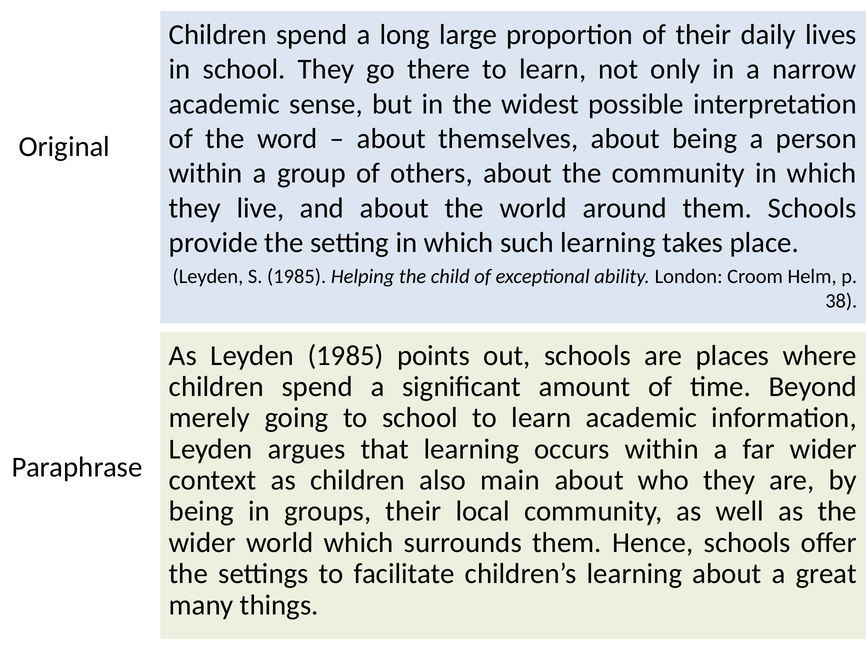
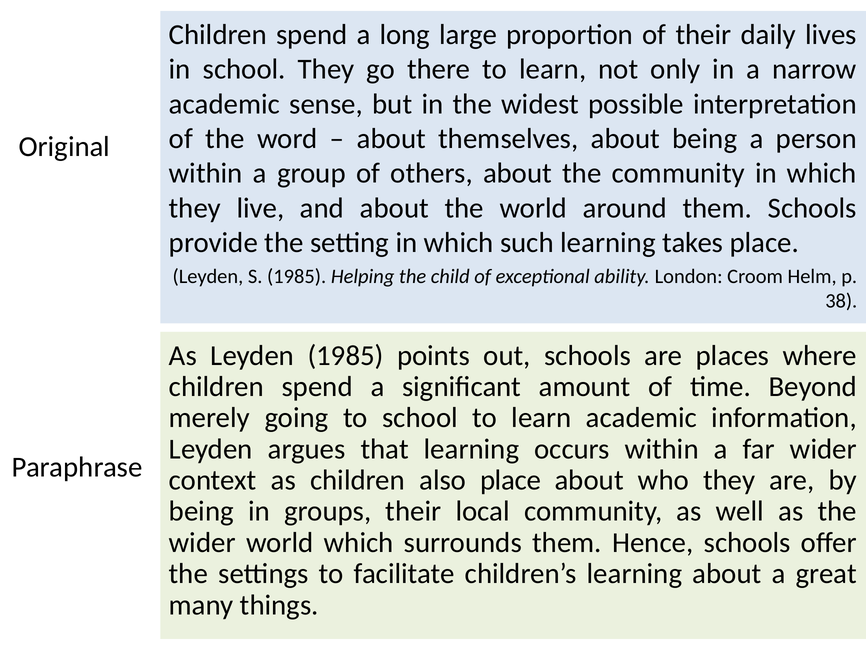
also main: main -> place
